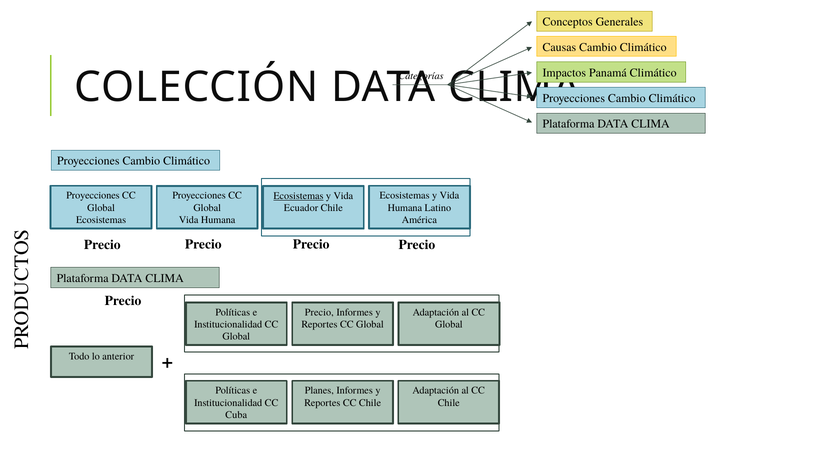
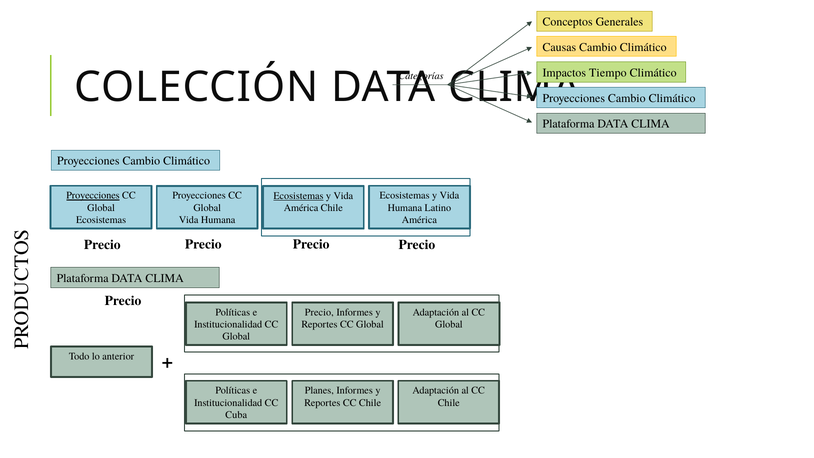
Panamá: Panamá -> Tiempo
Proyecciones at (93, 196) underline: none -> present
Ecuador at (301, 208): Ecuador -> América
